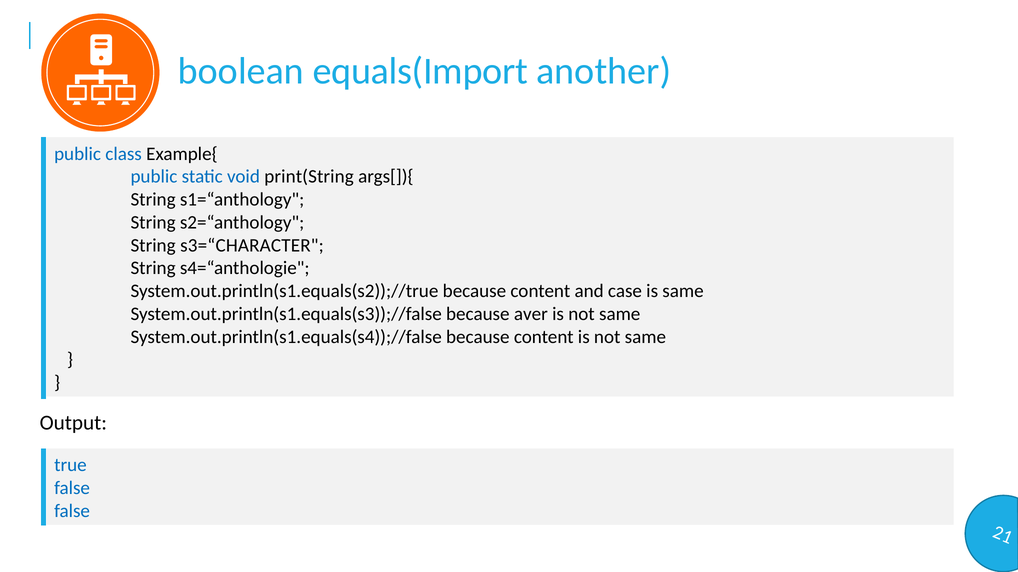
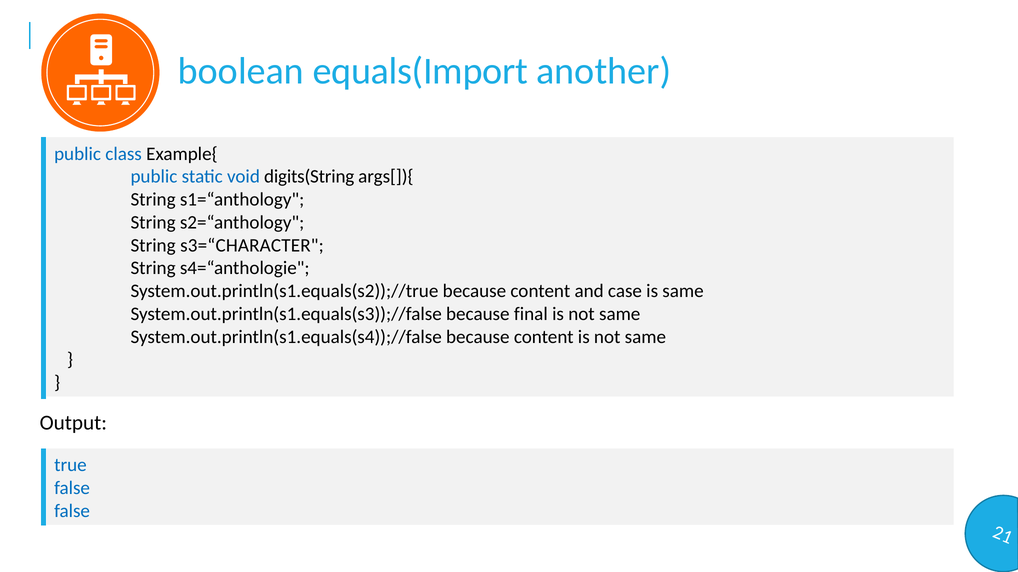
print(String: print(String -> digits(String
aver: aver -> final
